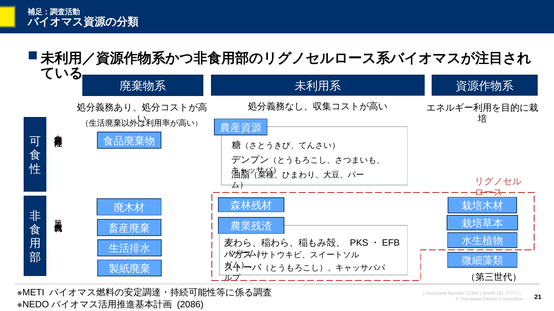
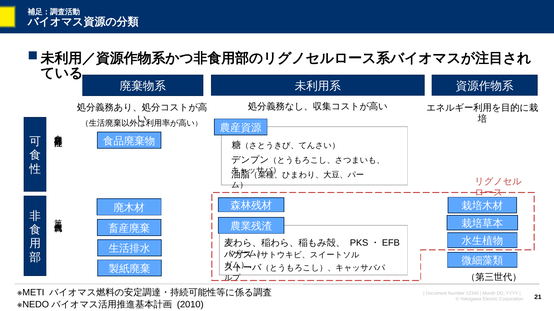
2086: 2086 -> 2010
